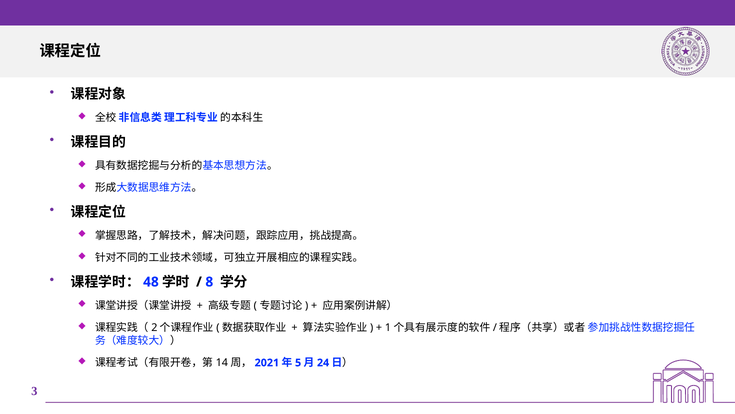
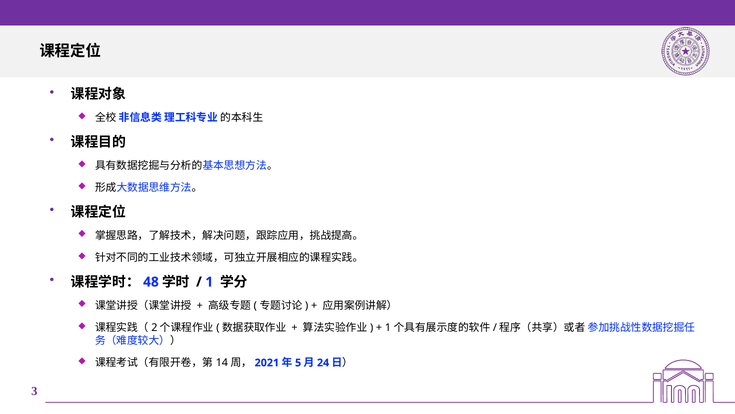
8: 8 -> 1
